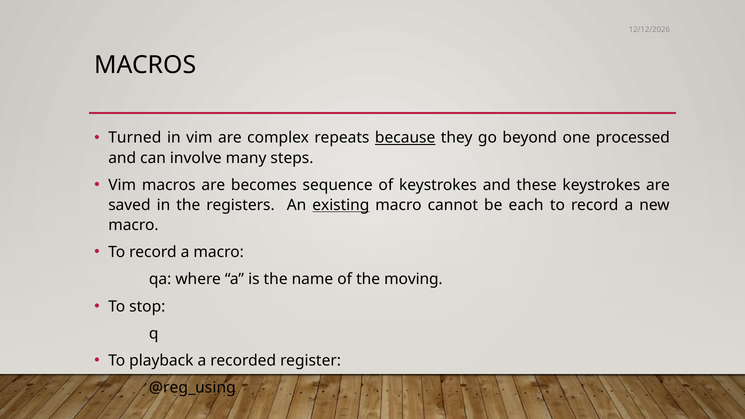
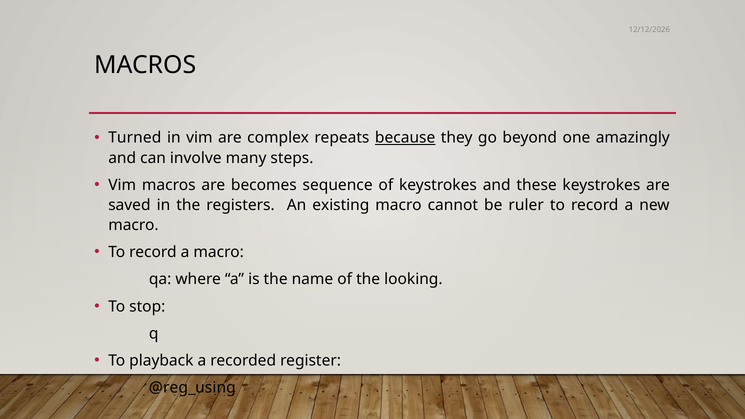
processed: processed -> amazingly
existing underline: present -> none
each: each -> ruler
moving: moving -> looking
